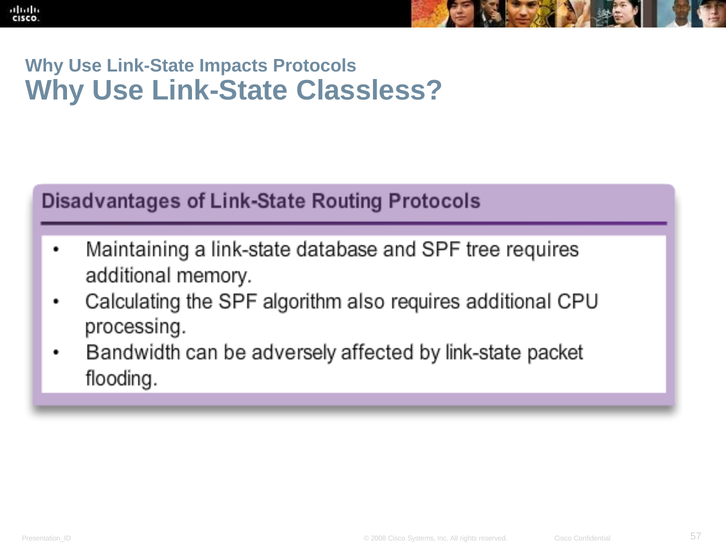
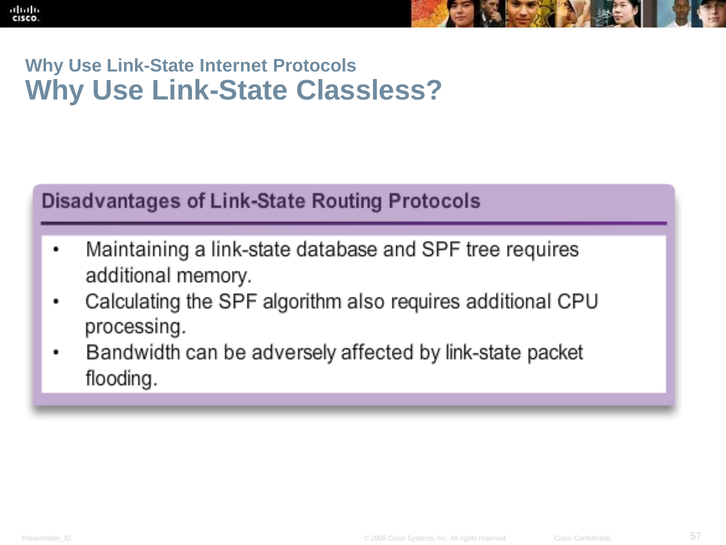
Impacts: Impacts -> Internet
